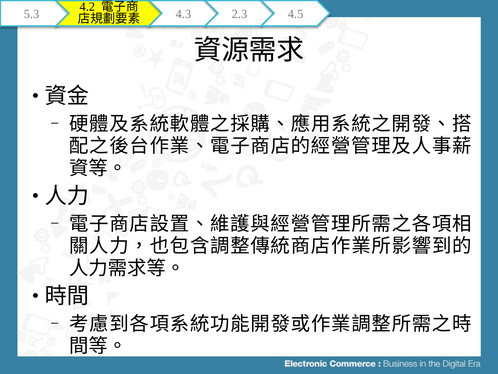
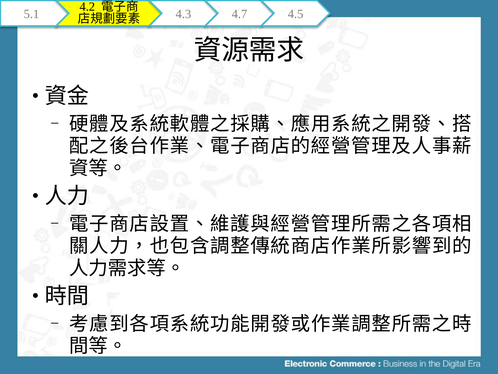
5.3: 5.3 -> 5.1
2.3: 2.3 -> 4.7
